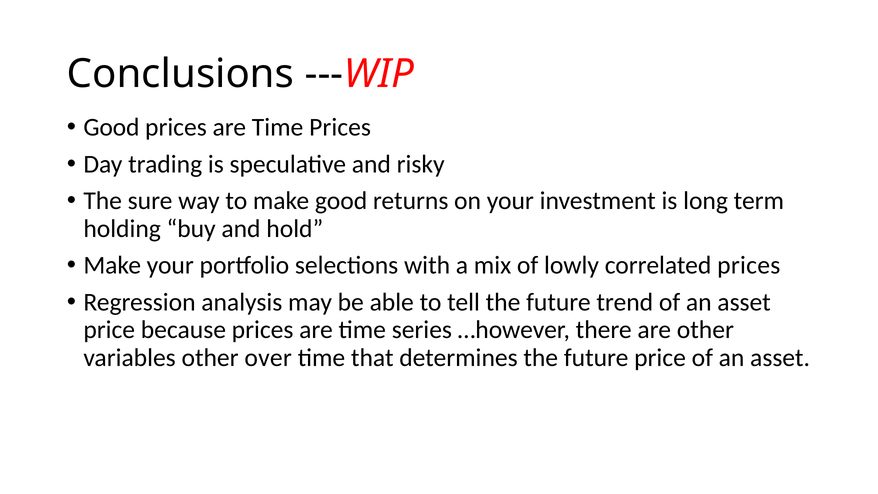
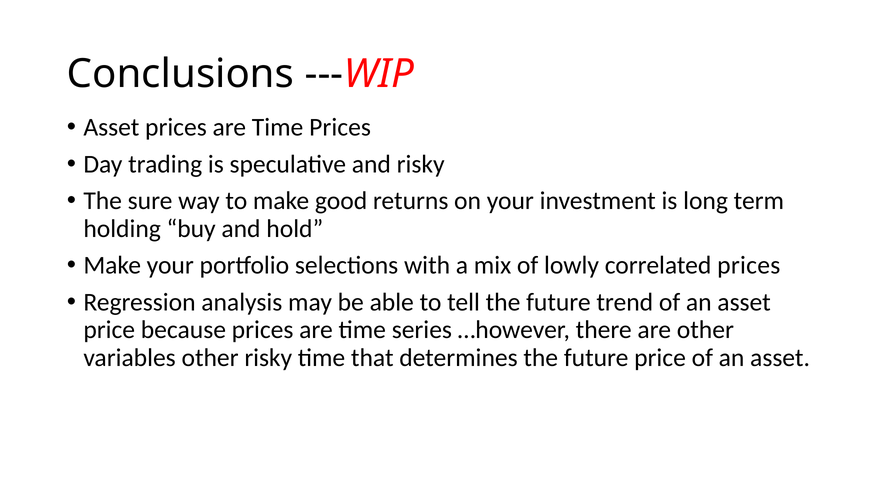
Good at (111, 127): Good -> Asset
other over: over -> risky
